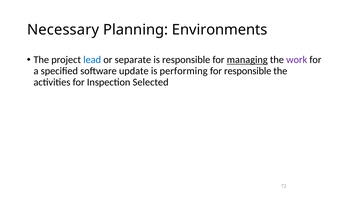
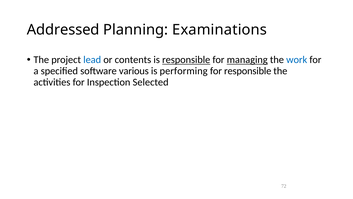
Necessary: Necessary -> Addressed
Environments: Environments -> Examinations
separate: separate -> contents
responsible at (186, 60) underline: none -> present
work colour: purple -> blue
update: update -> various
